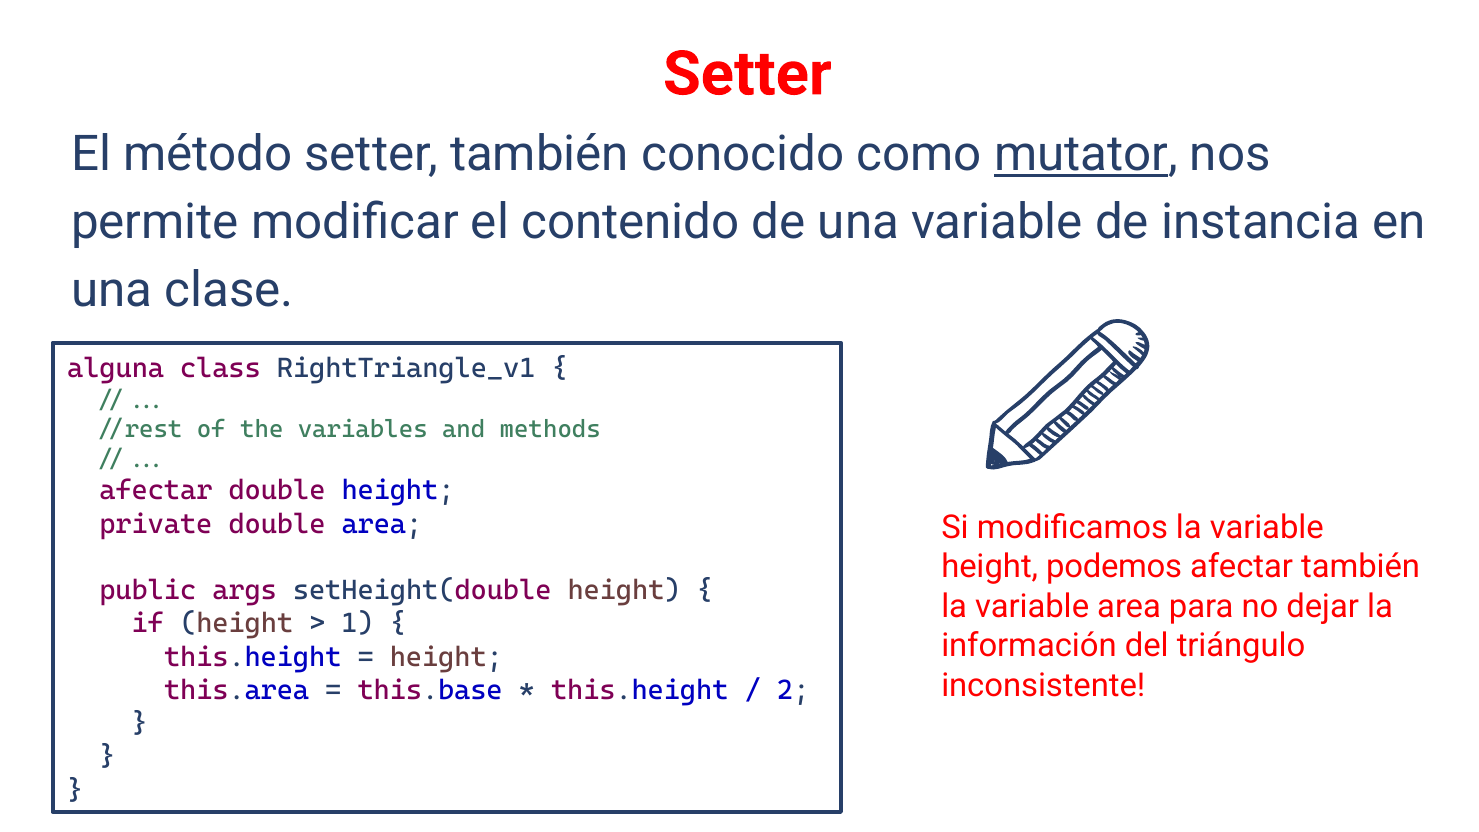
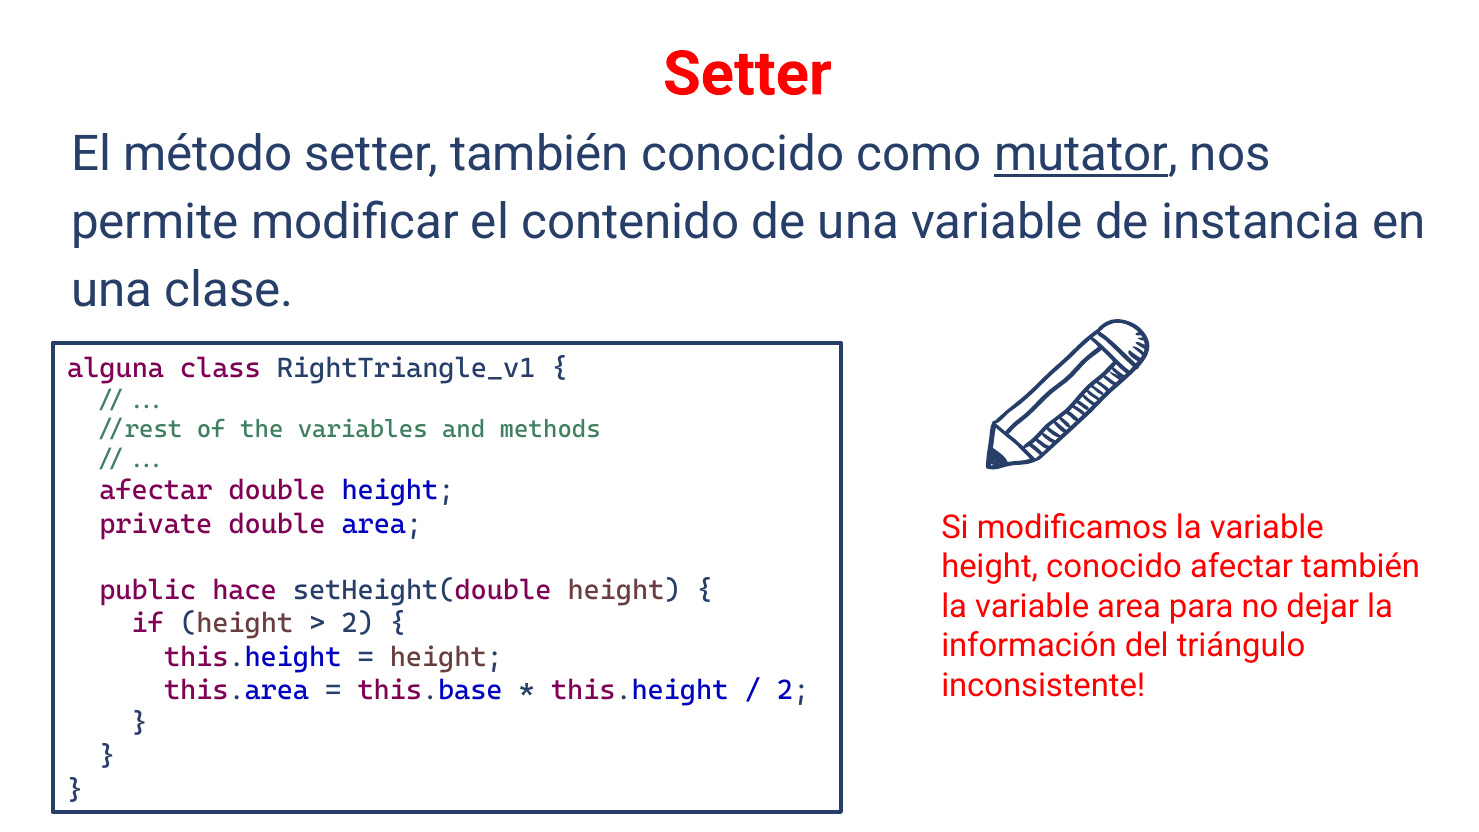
height podemos: podemos -> conocido
args: args -> hace
1 at (358, 624): 1 -> 2
